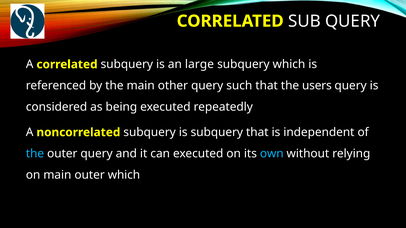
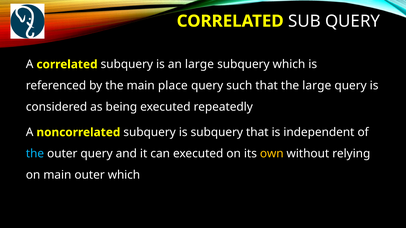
other: other -> place
the users: users -> large
own colour: light blue -> yellow
